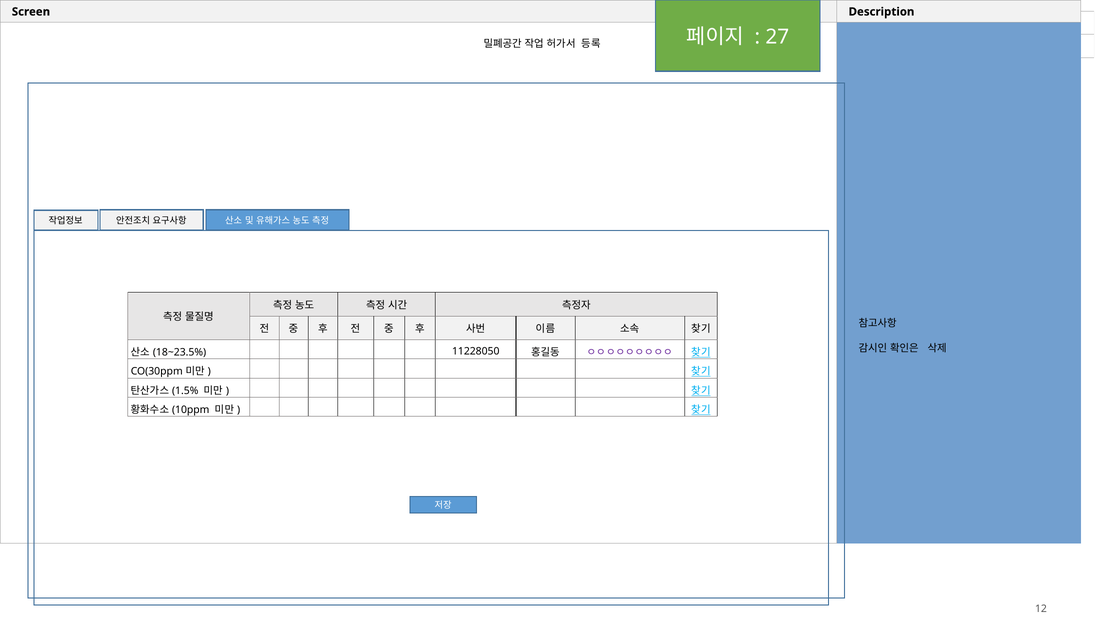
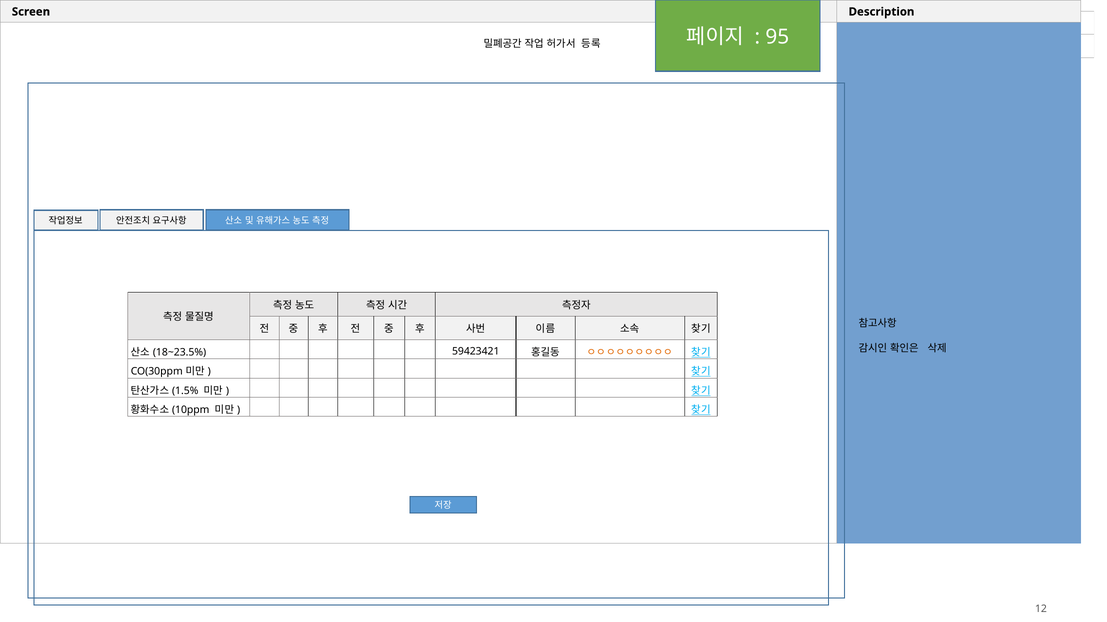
27: 27 -> 95
11228050: 11228050 -> 59423421
ㅇㅇㅇㅇㅇㅇㅇㅇㅇ colour: purple -> orange
